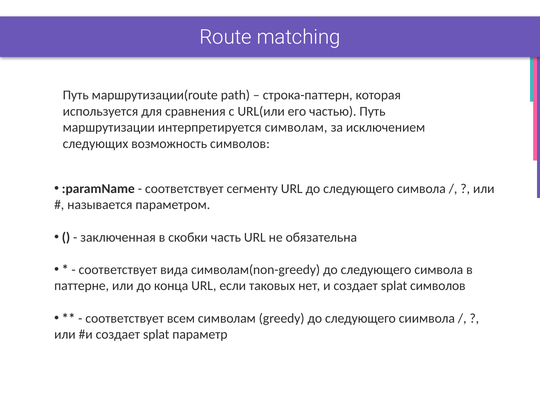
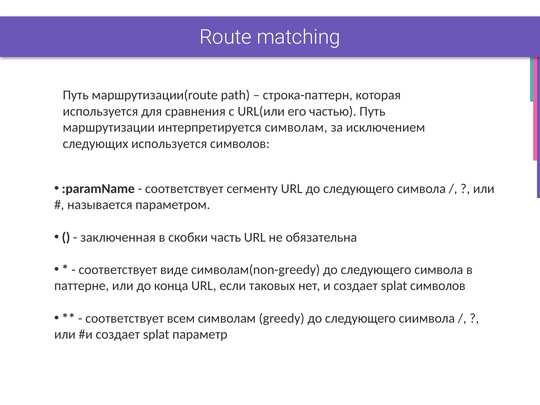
следующих возможность: возможность -> используется
вида: вида -> виде
